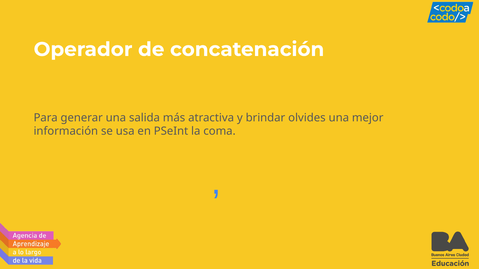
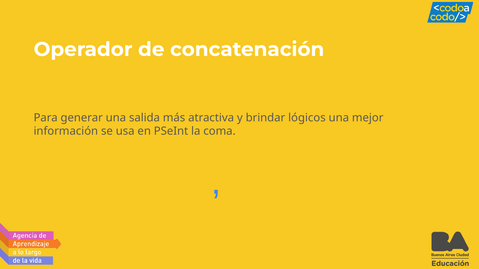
olvides: olvides -> lógicos
